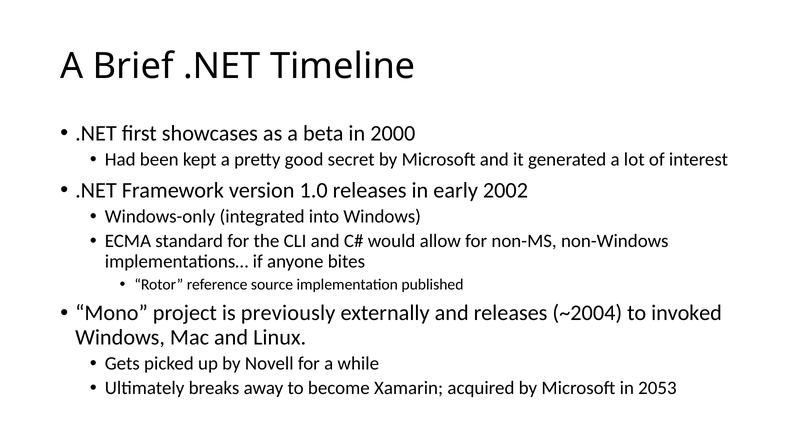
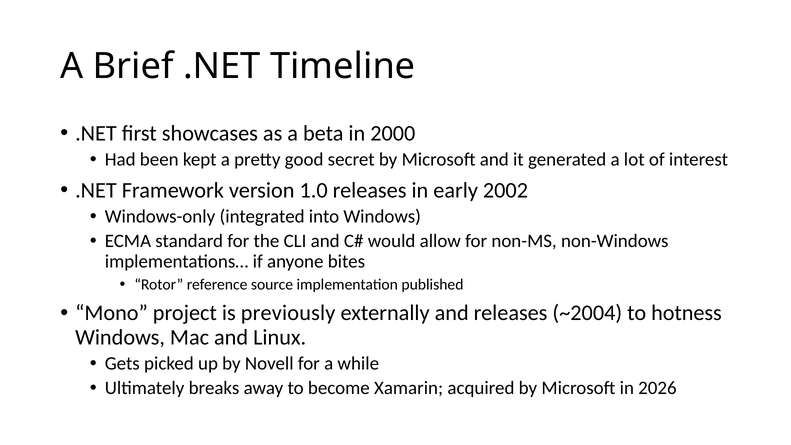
invoked: invoked -> hotness
2053: 2053 -> 2026
